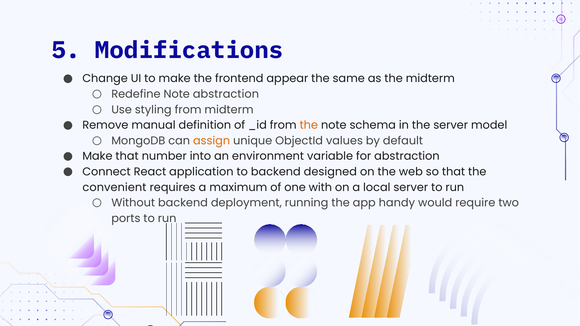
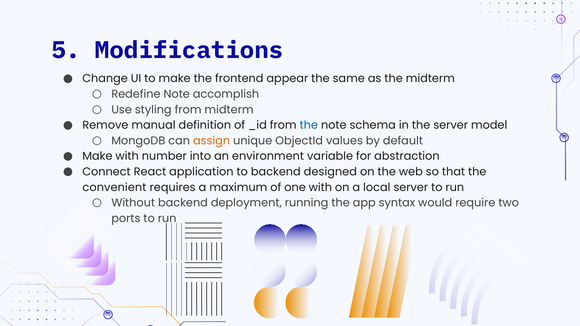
Note abstraction: abstraction -> accomplish
the at (309, 125) colour: orange -> blue
Make that: that -> with
handy: handy -> syntax
